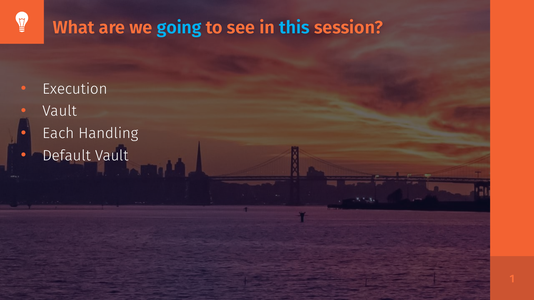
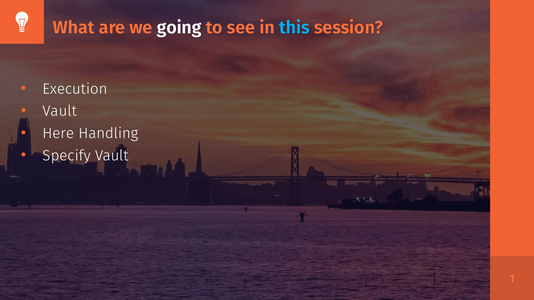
going colour: light blue -> white
Each: Each -> Here
Default: Default -> Specify
